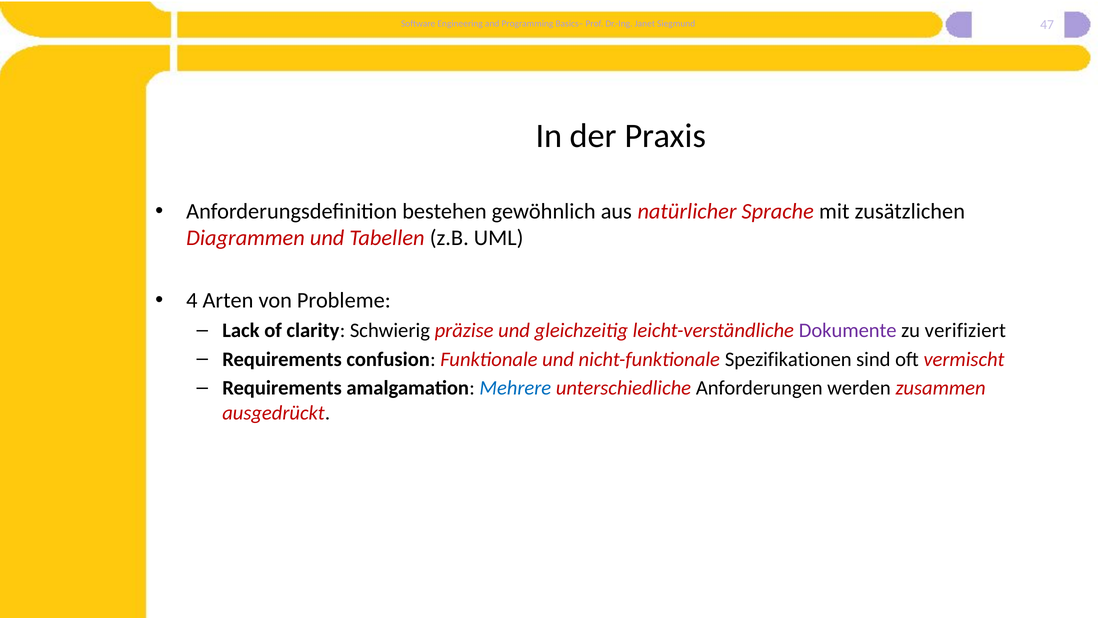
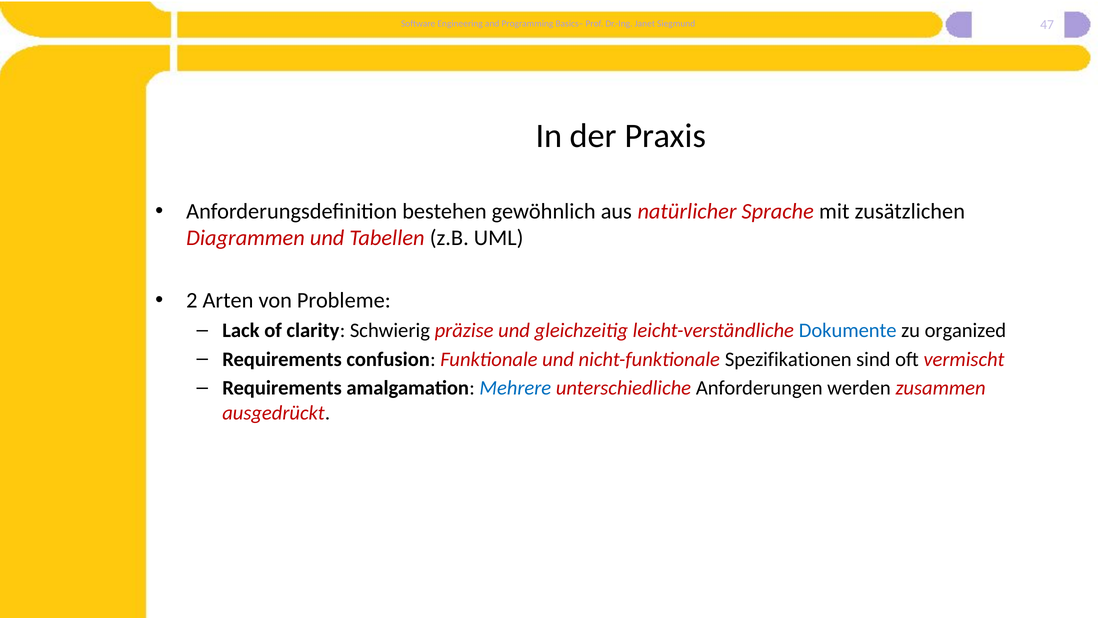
4: 4 -> 2
Dokumente colour: purple -> blue
verifiziert: verifiziert -> organized
